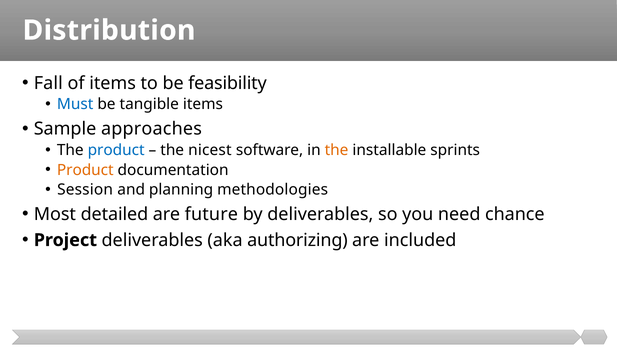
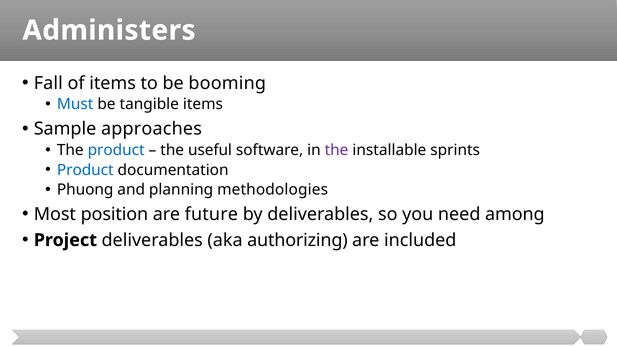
Distribution: Distribution -> Administers
feasibility: feasibility -> booming
nicest: nicest -> useful
the at (337, 150) colour: orange -> purple
Product at (85, 170) colour: orange -> blue
Session: Session -> Phuong
detailed: detailed -> position
chance: chance -> among
